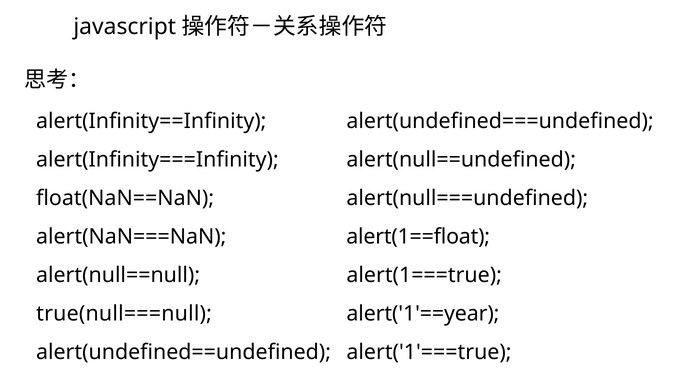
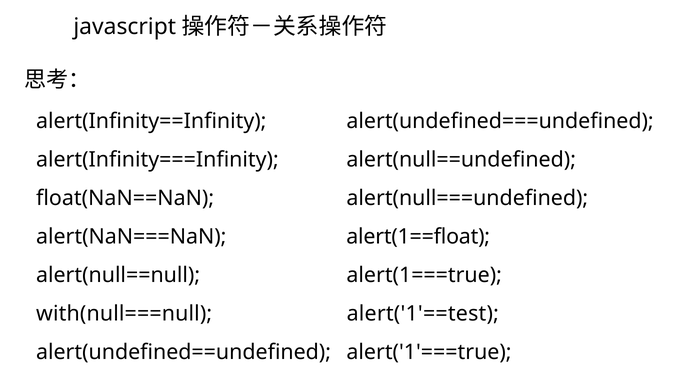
true(null===null: true(null===null -> with(null===null
alert('1'==year: alert('1'==year -> alert('1'==test
